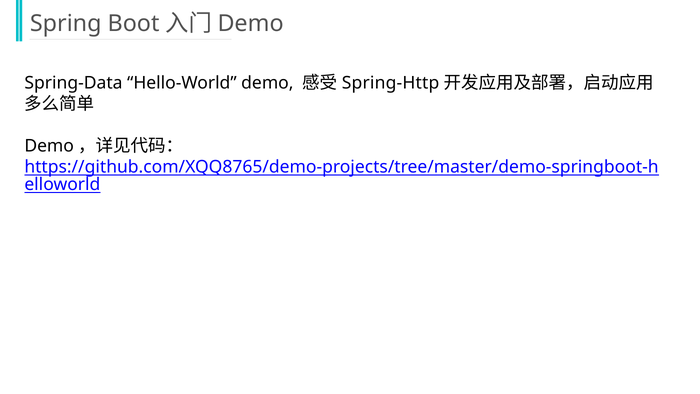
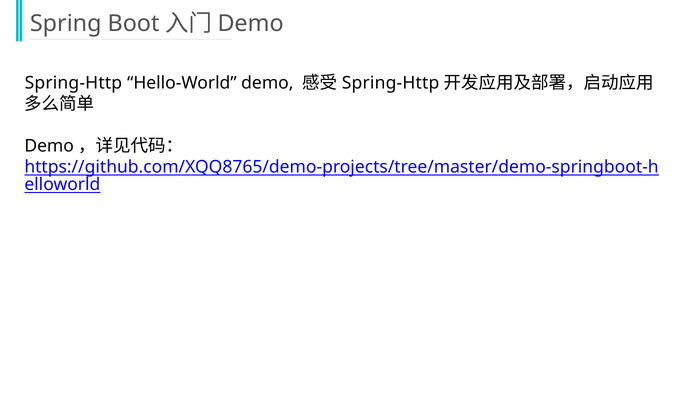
Spring-Data at (73, 83): Spring-Data -> Spring-Http
